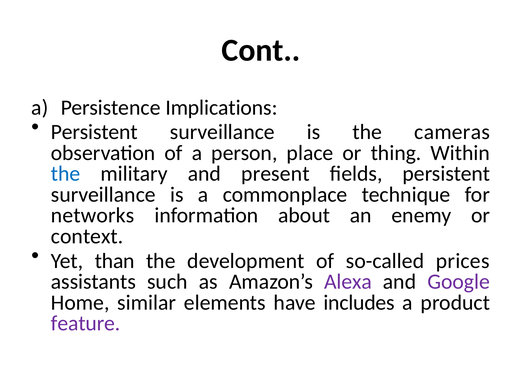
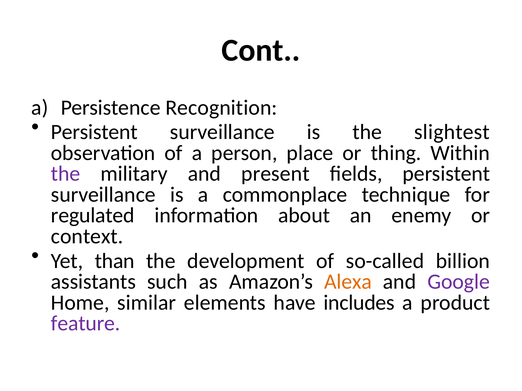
Implications: Implications -> Recognition
cameras: cameras -> slightest
the at (66, 174) colour: blue -> purple
networks: networks -> regulated
prices: prices -> billion
Alexa colour: purple -> orange
